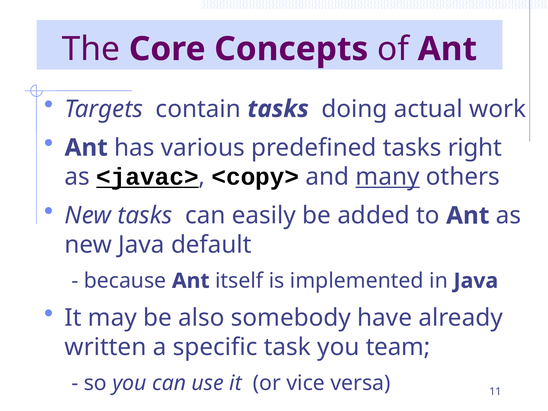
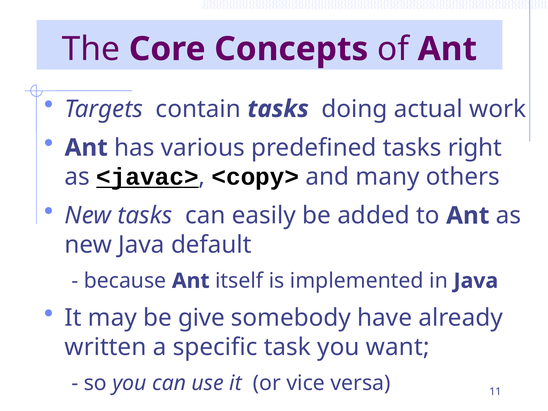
many underline: present -> none
also: also -> give
team: team -> want
